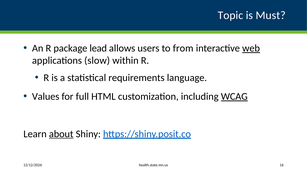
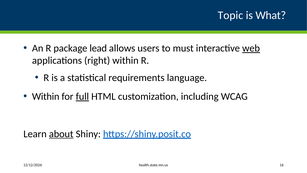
Must: Must -> What
from: from -> must
slow: slow -> right
Values at (46, 96): Values -> Within
full underline: none -> present
WCAG underline: present -> none
